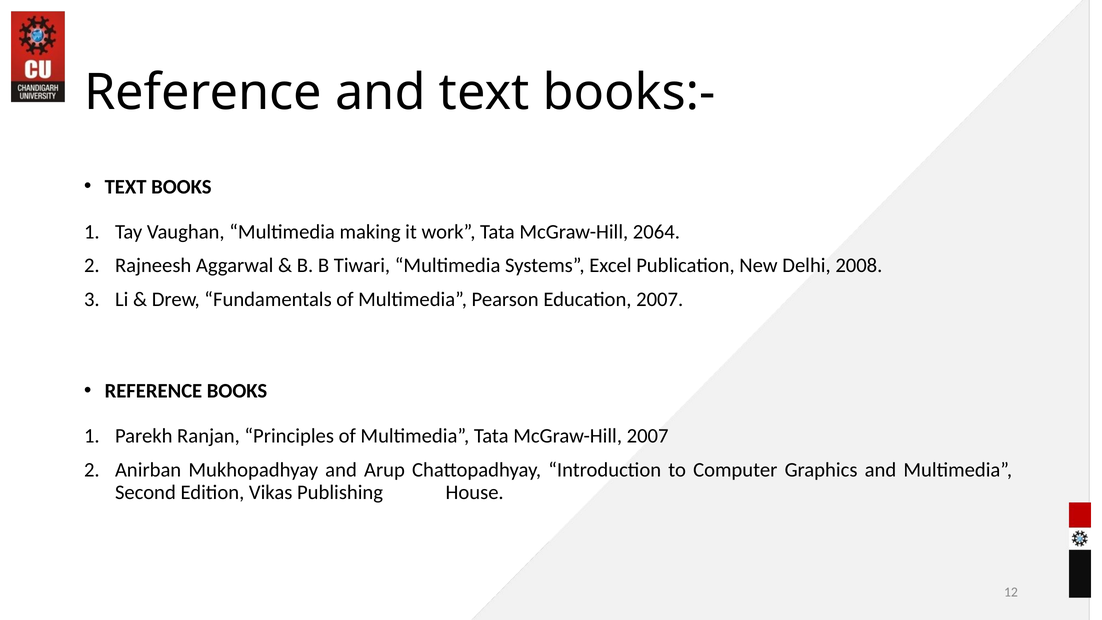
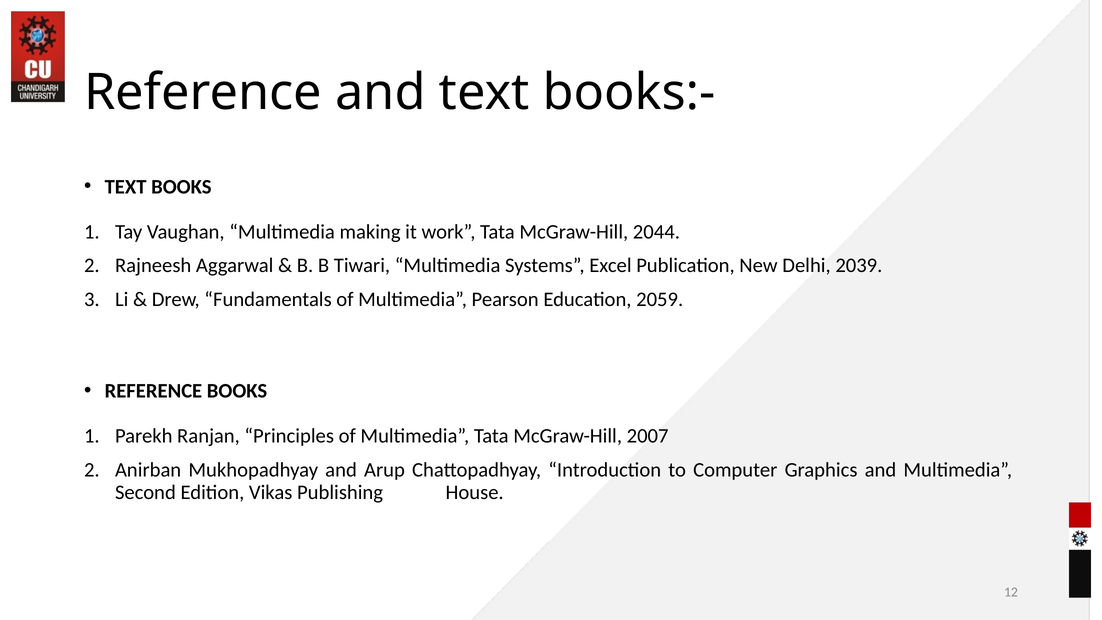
2064: 2064 -> 2044
2008: 2008 -> 2039
Education 2007: 2007 -> 2059
